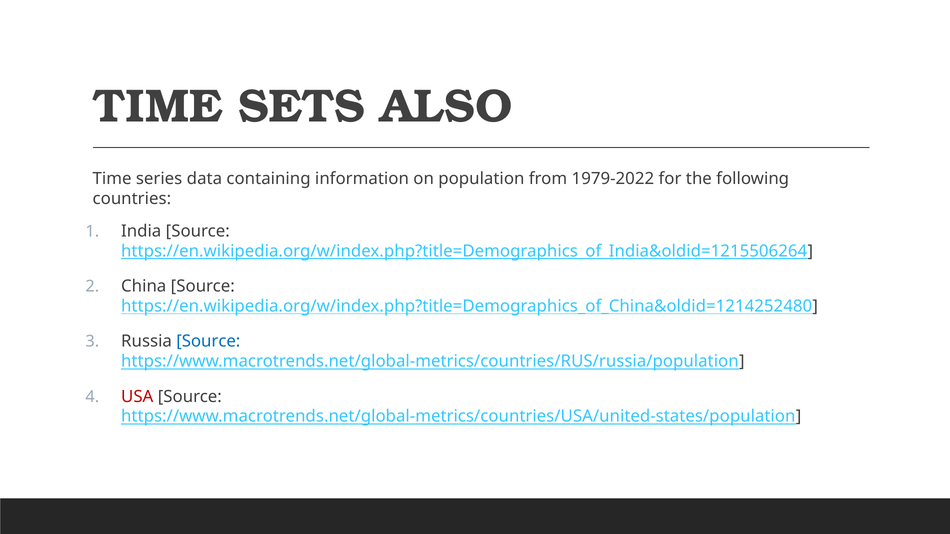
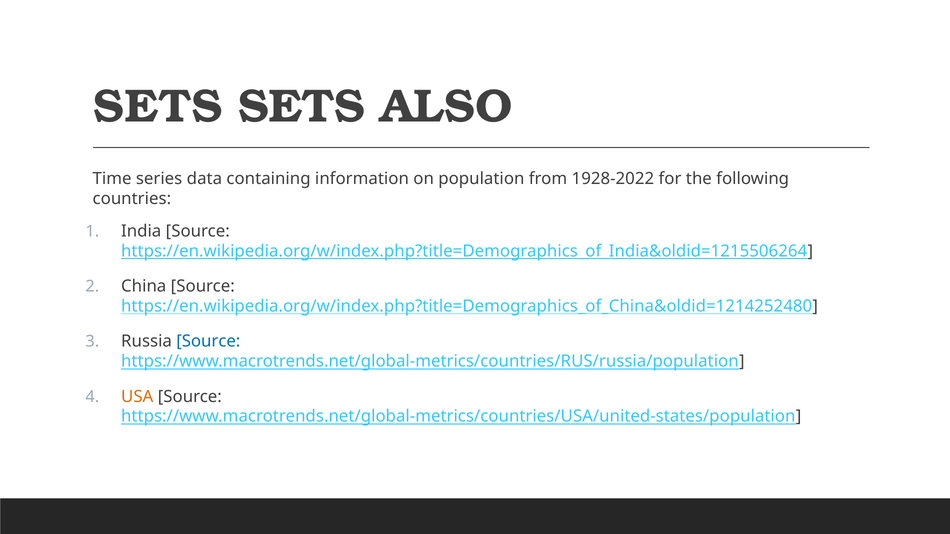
TIME at (158, 106): TIME -> SETS
1979-2022: 1979-2022 -> 1928-2022
USA colour: red -> orange
